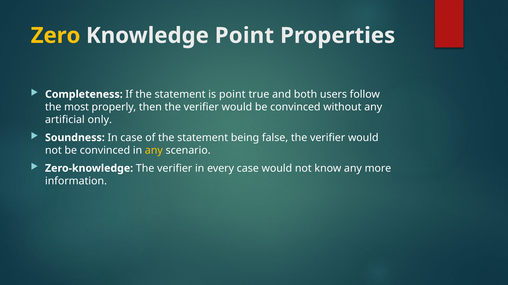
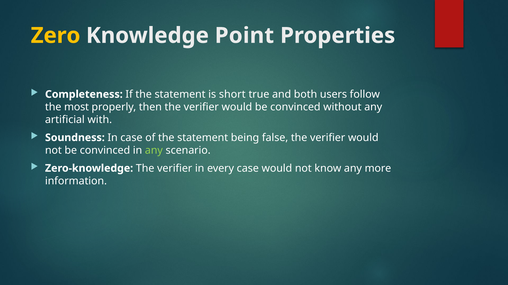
is point: point -> short
only: only -> with
any at (154, 151) colour: yellow -> light green
